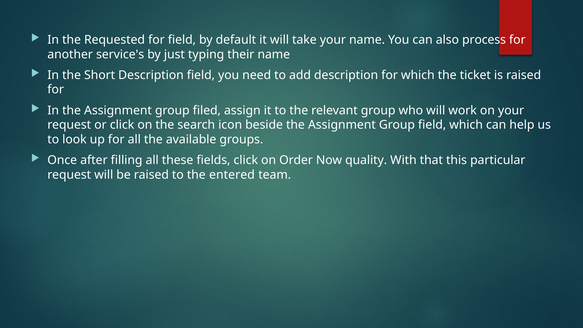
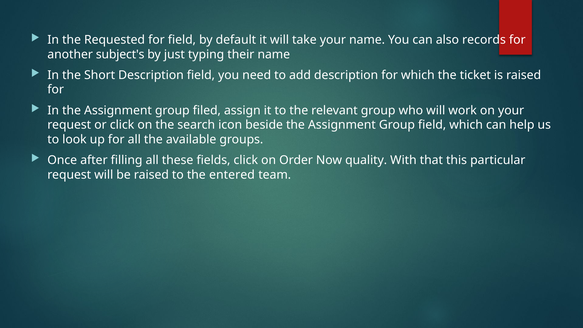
process: process -> records
service's: service's -> subject's
